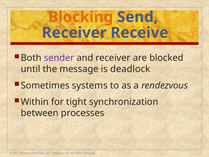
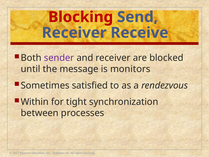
Blocking colour: orange -> red
deadlock: deadlock -> monitors
systems: systems -> satisfied
